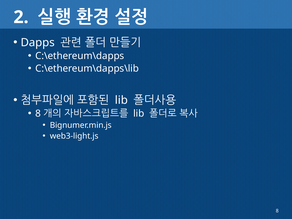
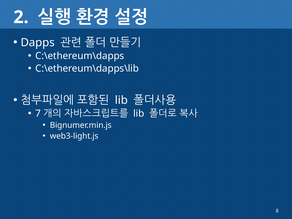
8 at (38, 114): 8 -> 7
